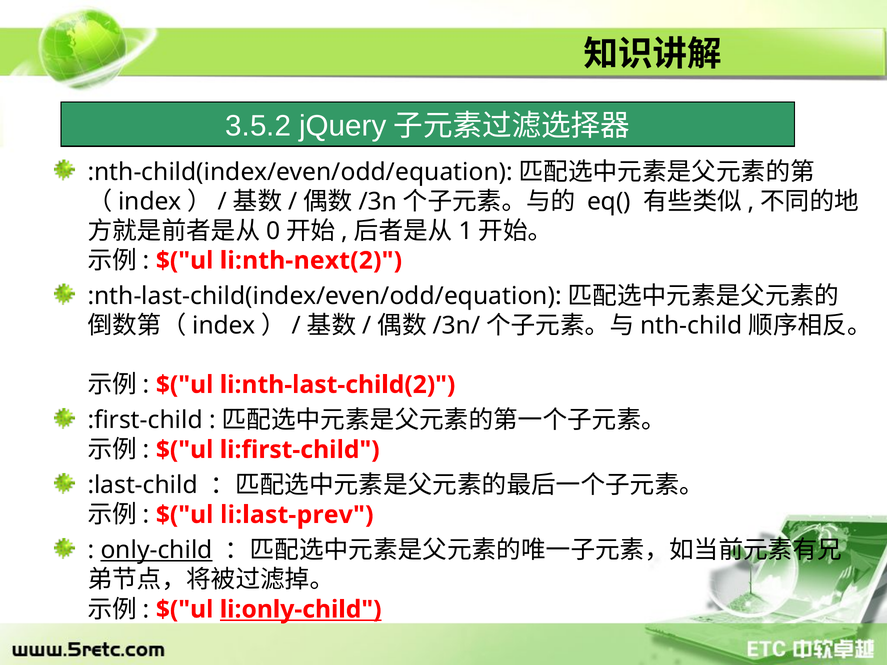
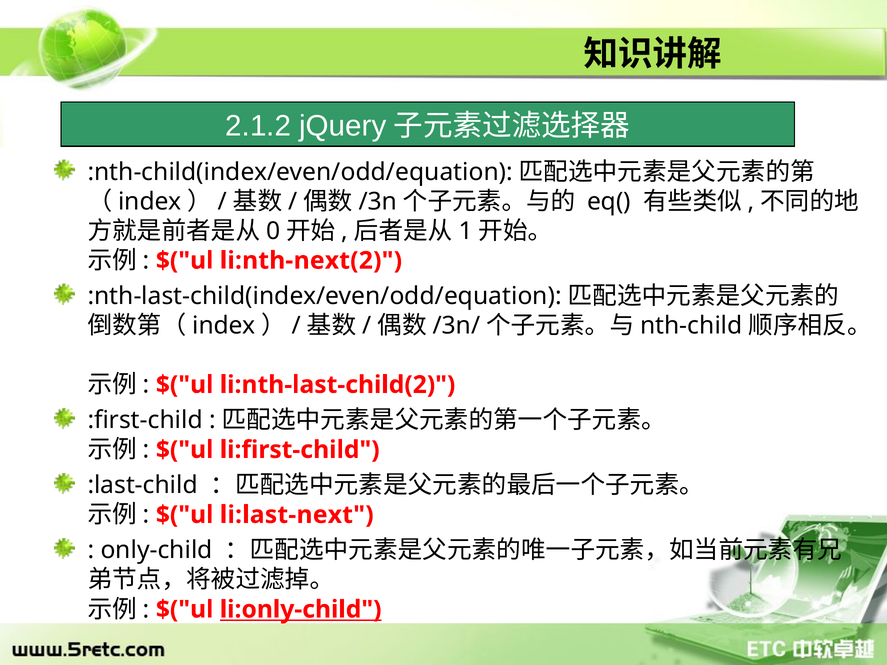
3.5.2: 3.5.2 -> 2.1.2
li:last-prev: li:last-prev -> li:last-next
only-child underline: present -> none
